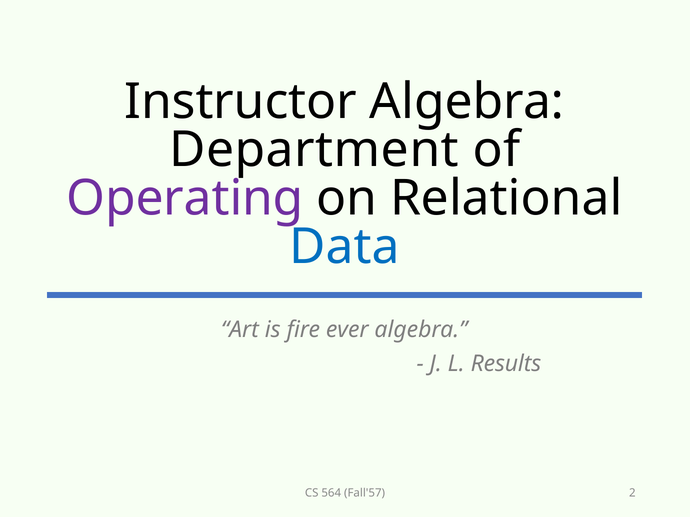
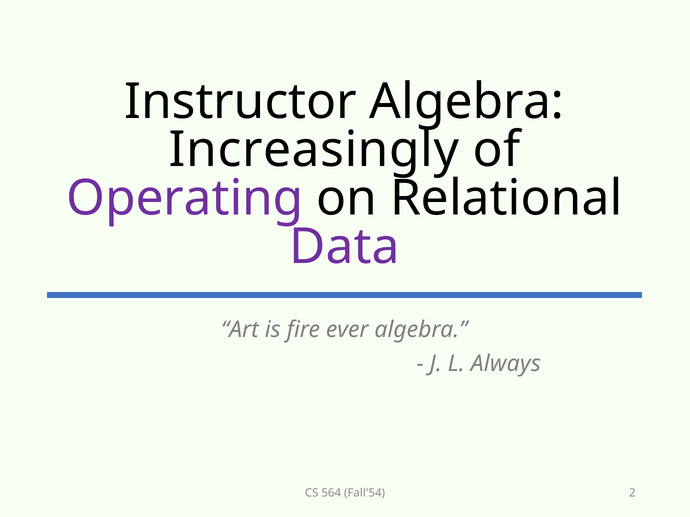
Department: Department -> Increasingly
Data colour: blue -> purple
Results: Results -> Always
Fall'57: Fall'57 -> Fall'54
